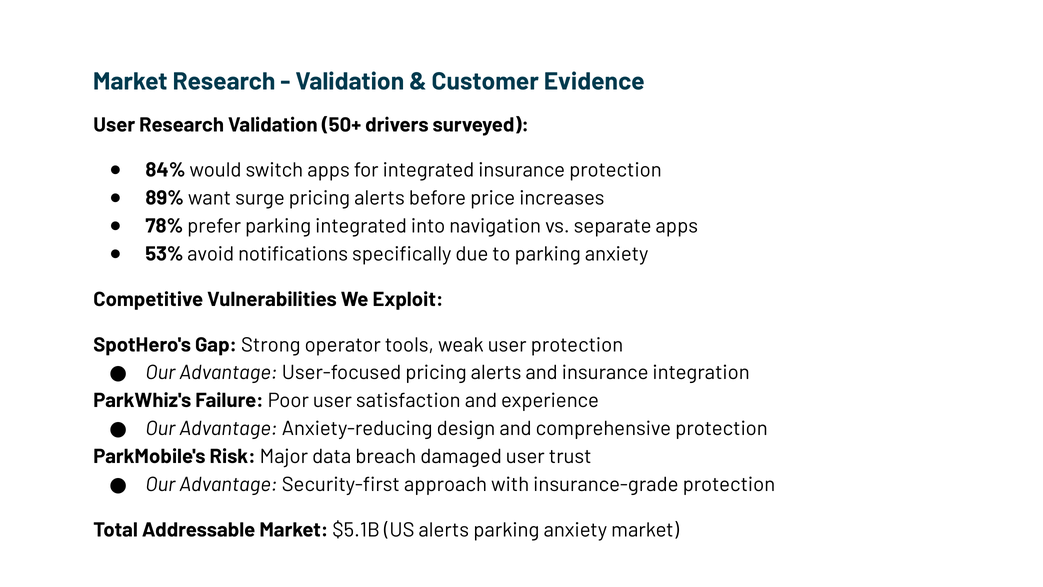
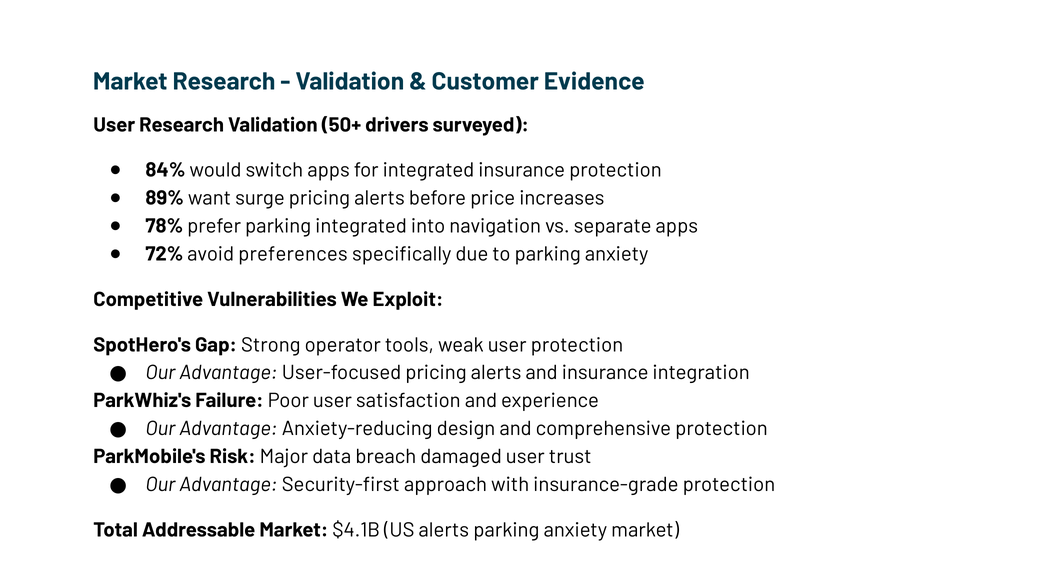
53%: 53% -> 72%
notifications: notifications -> preferences
$5.1B: $5.1B -> $4.1B
